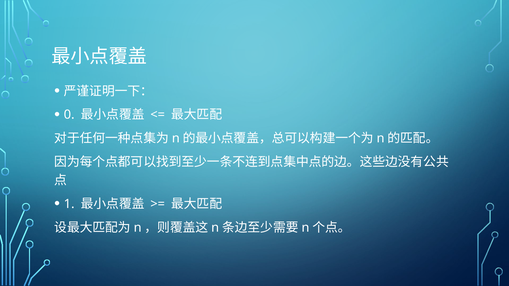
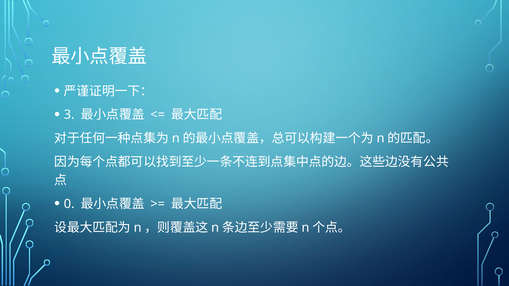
0: 0 -> 3
1: 1 -> 0
